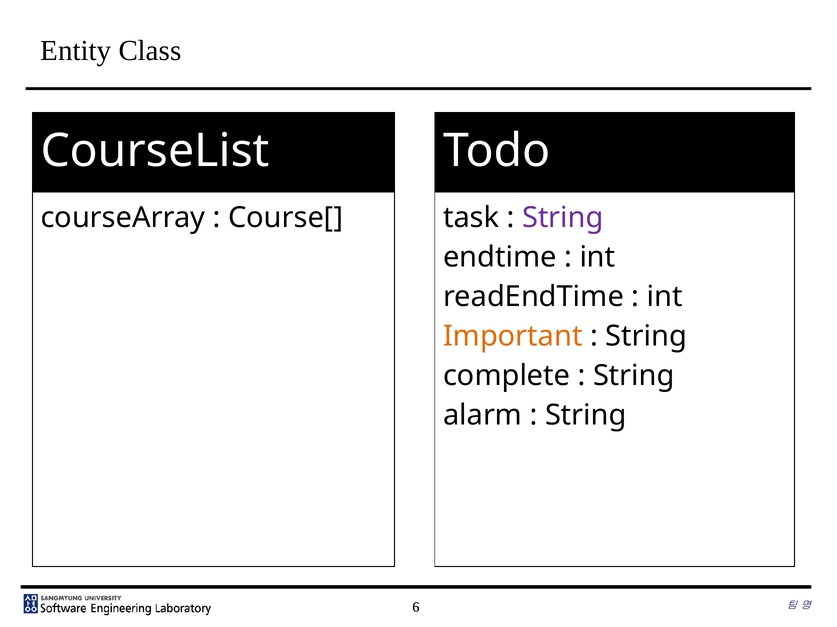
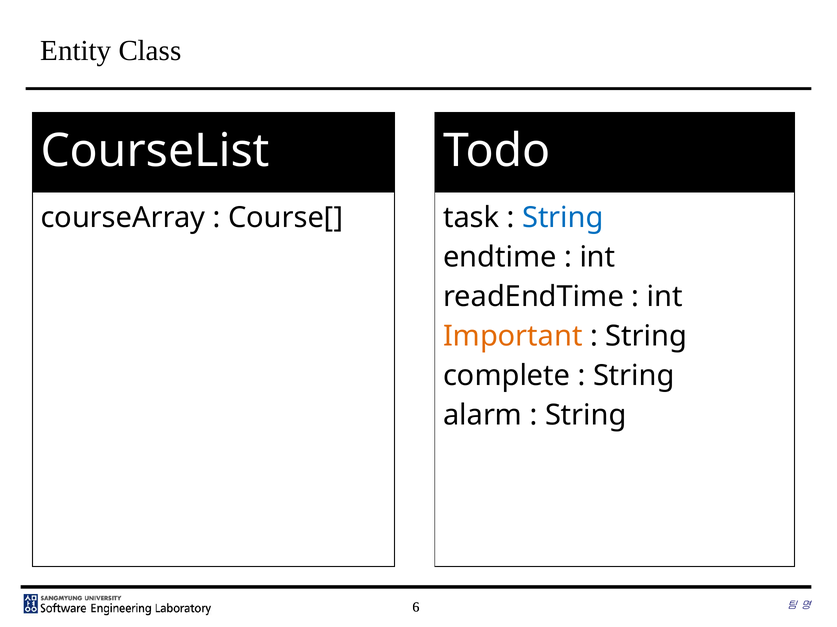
String at (563, 218) colour: purple -> blue
